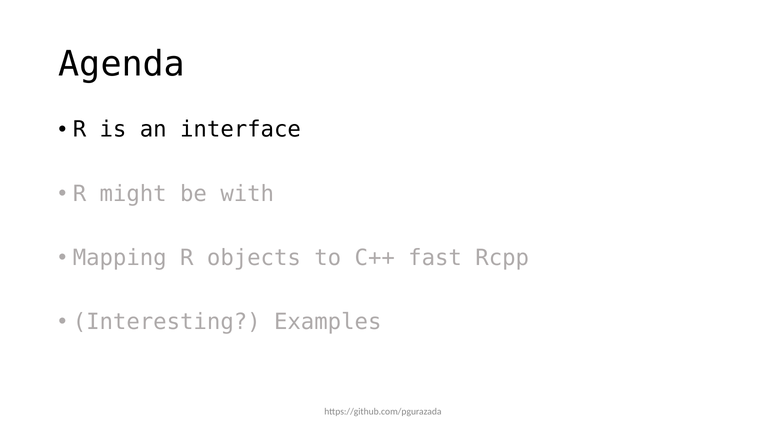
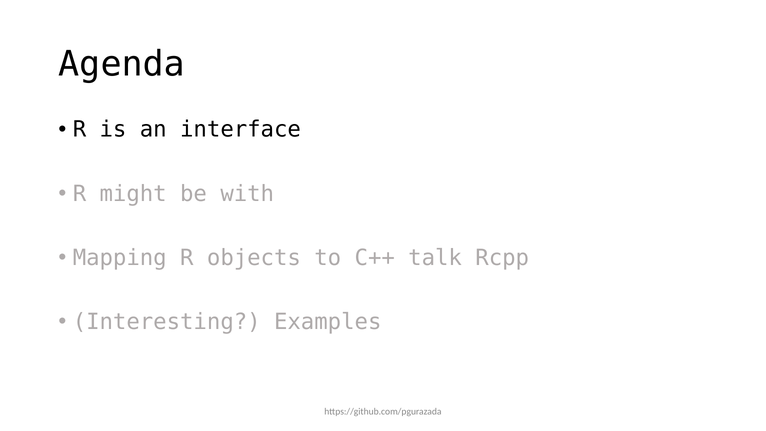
fast: fast -> talk
